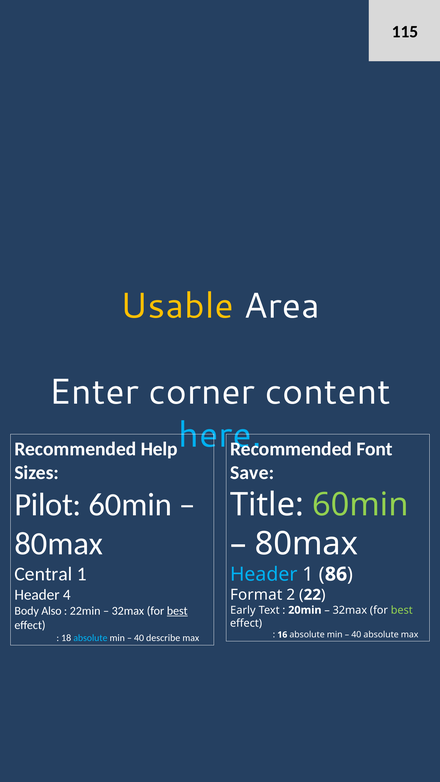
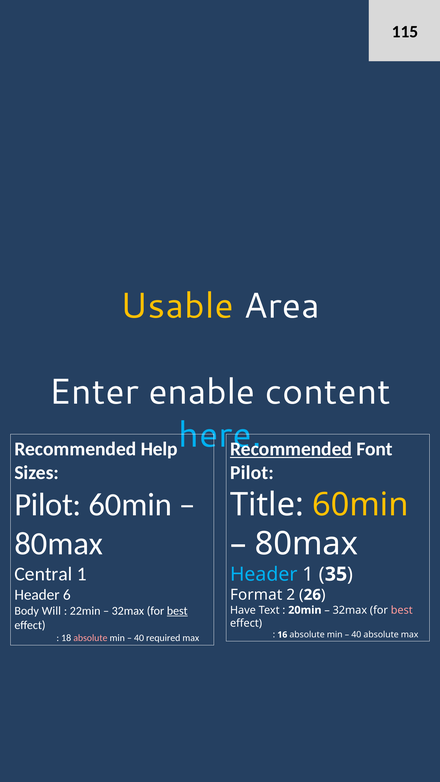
corner: corner -> enable
Recommended at (291, 449) underline: none -> present
Save at (252, 473): Save -> Pilot
60min at (360, 505) colour: light green -> yellow
86: 86 -> 35
4: 4 -> 6
22: 22 -> 26
Also: Also -> Will
Early: Early -> Have
best at (402, 610) colour: light green -> pink
absolute at (90, 638) colour: light blue -> pink
describe: describe -> required
